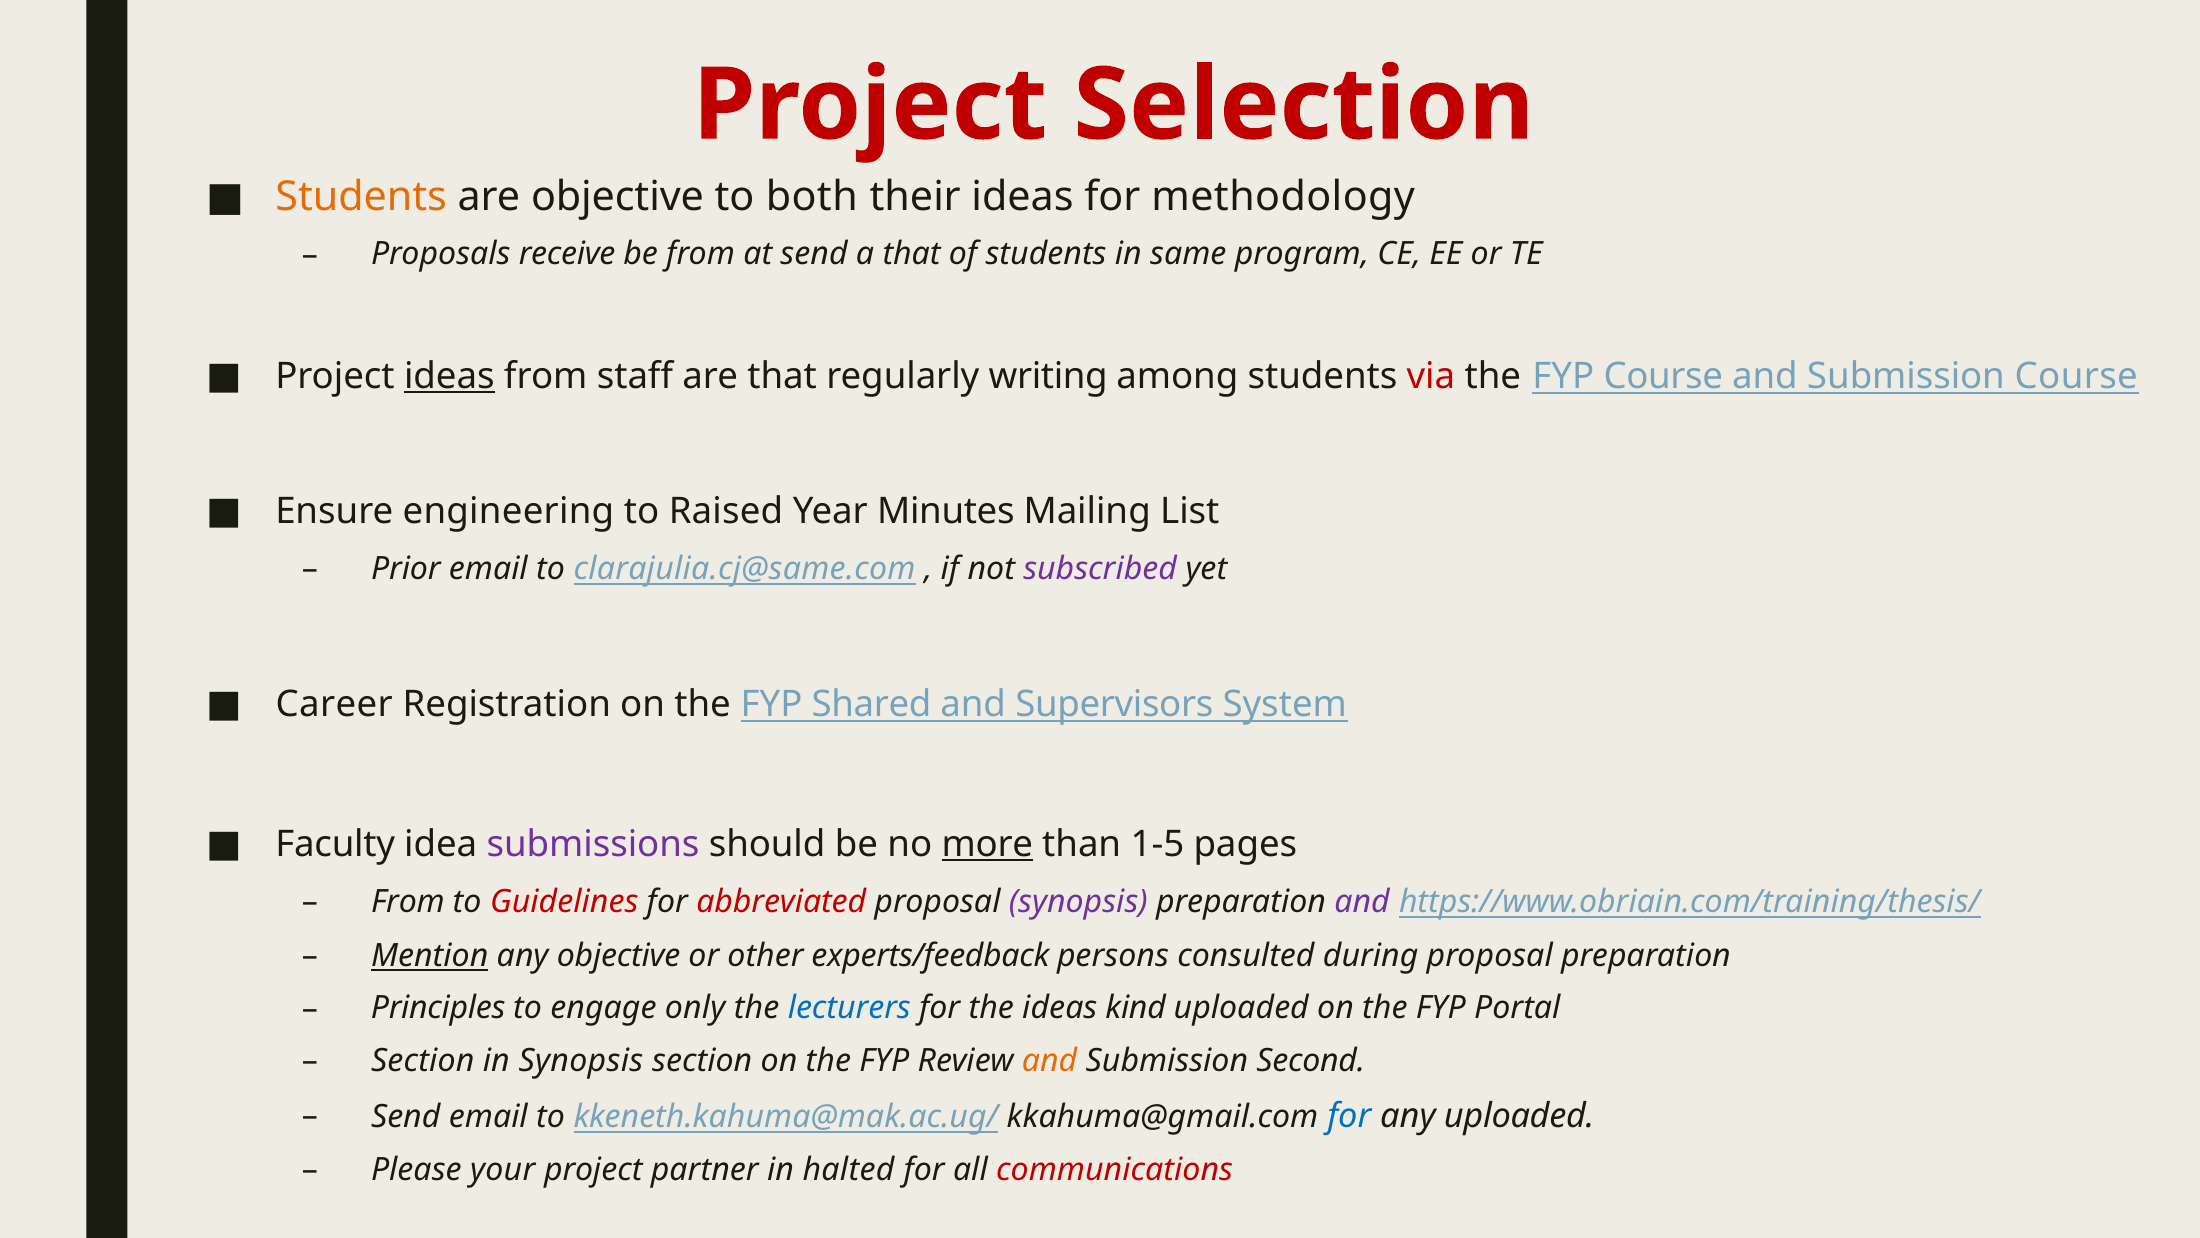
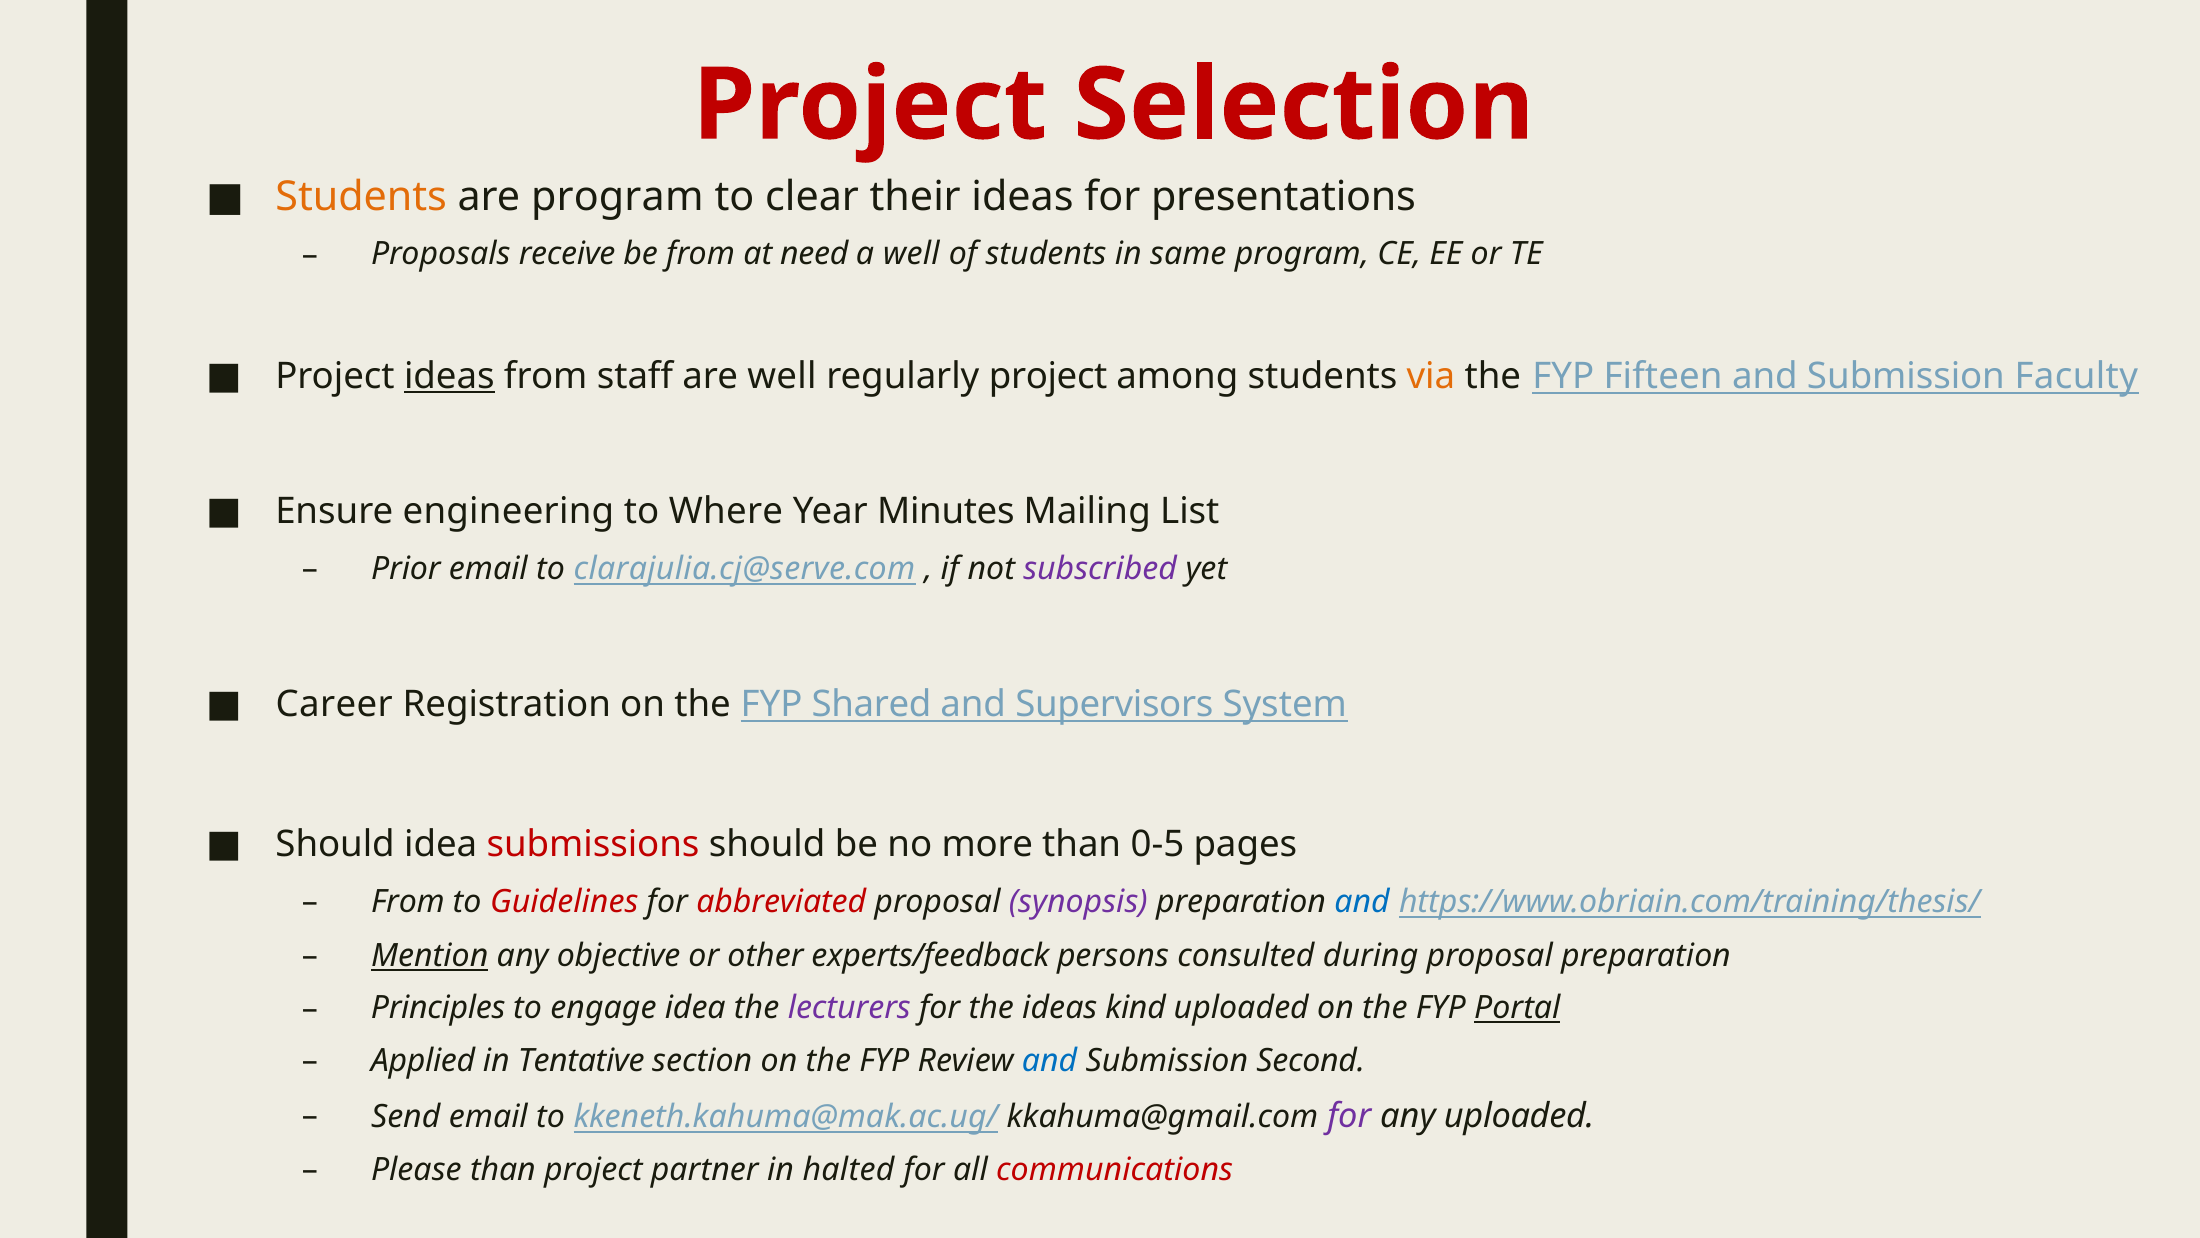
are objective: objective -> program
both: both -> clear
methodology: methodology -> presentations
at send: send -> need
a that: that -> well
are that: that -> well
regularly writing: writing -> project
via colour: red -> orange
FYP Course: Course -> Fifteen
Submission Course: Course -> Faculty
Raised: Raised -> Where
clarajulia.cj@same.com: clarajulia.cj@same.com -> clarajulia.cj@serve.com
Faculty at (335, 844): Faculty -> Should
submissions colour: purple -> red
more underline: present -> none
1-5: 1-5 -> 0-5
and at (1362, 902) colour: purple -> blue
engage only: only -> idea
lecturers colour: blue -> purple
Portal underline: none -> present
Section at (423, 1060): Section -> Applied
in Synopsis: Synopsis -> Tentative
and at (1050, 1060) colour: orange -> blue
for at (1349, 1115) colour: blue -> purple
Please your: your -> than
